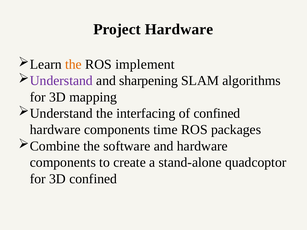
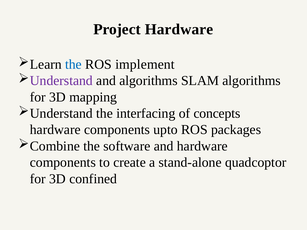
the at (73, 64) colour: orange -> blue
and sharpening: sharpening -> algorithms
of confined: confined -> concepts
time: time -> upto
